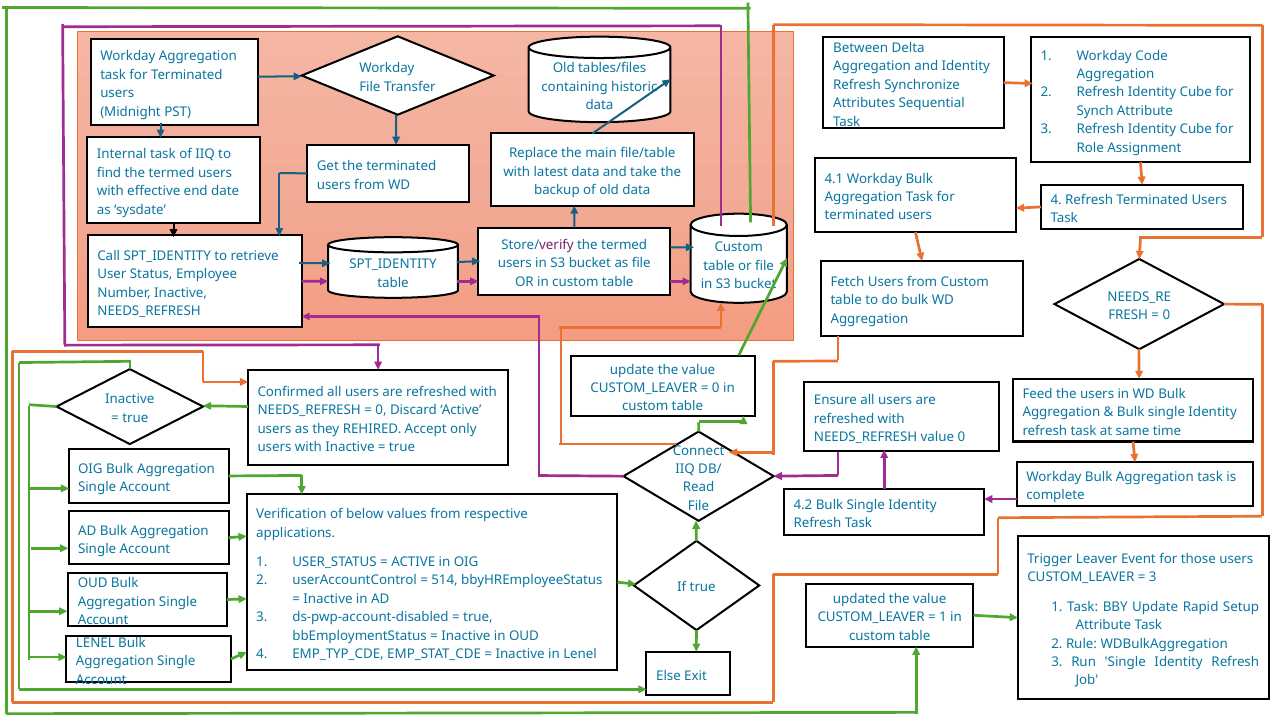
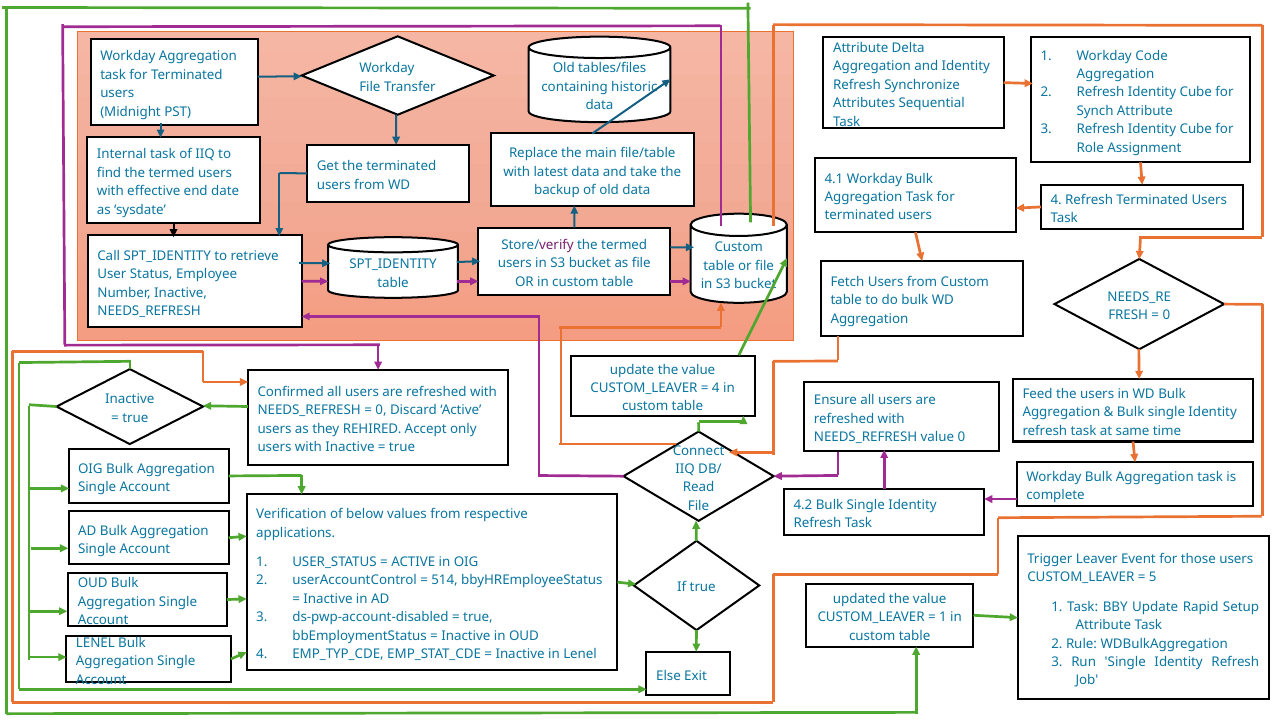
Between at (861, 48): Between -> Attribute
0 at (716, 388): 0 -> 4
3 at (1153, 578): 3 -> 5
